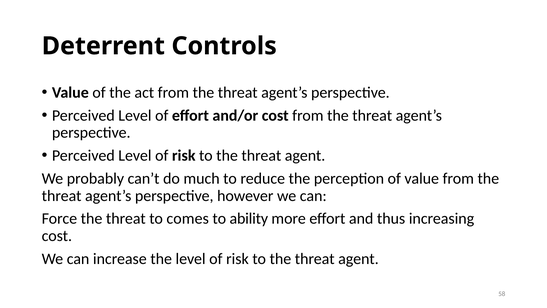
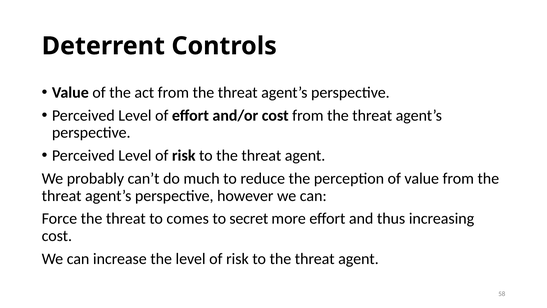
ability: ability -> secret
